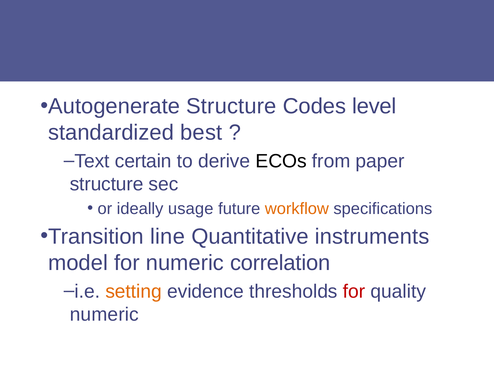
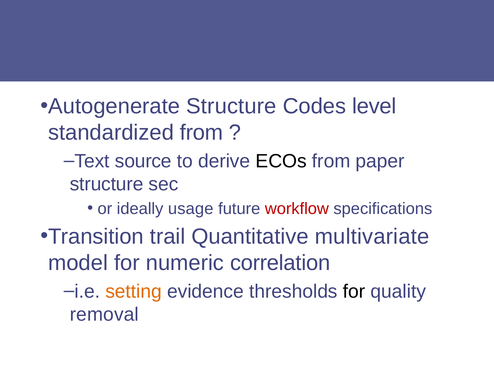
standardized best: best -> from
certain: certain -> source
workflow colour: orange -> red
line: line -> trail
instruments: instruments -> multivariate
for at (354, 291) colour: red -> black
numeric at (104, 314): numeric -> removal
